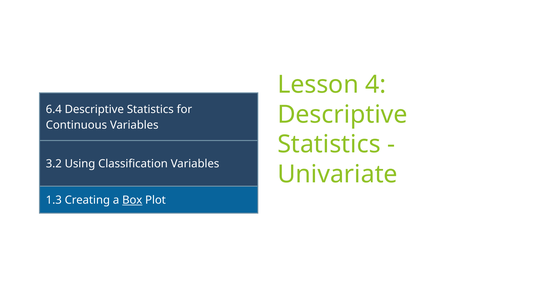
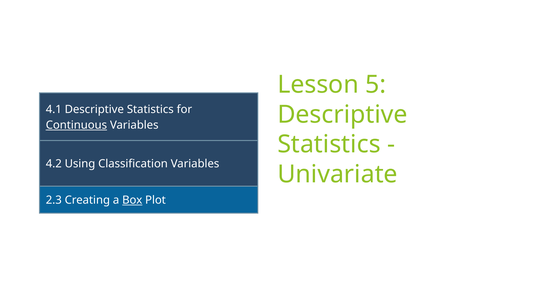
4: 4 -> 5
6.4: 6.4 -> 4.1
Continuous underline: none -> present
3.2: 3.2 -> 4.2
1.3: 1.3 -> 2.3
